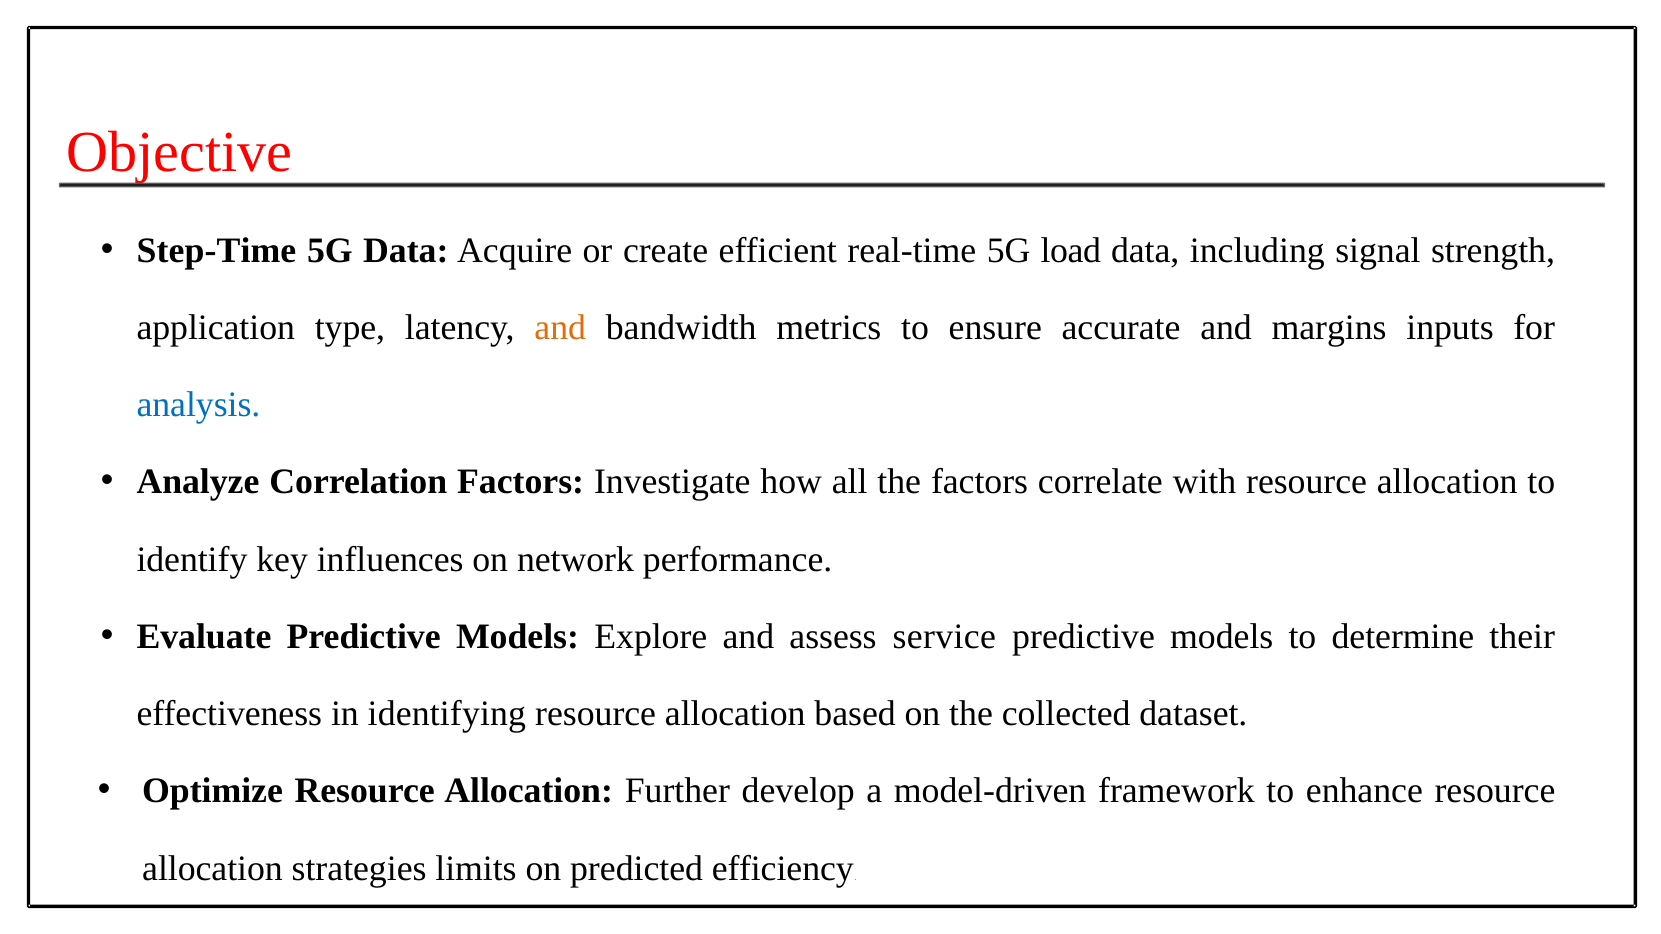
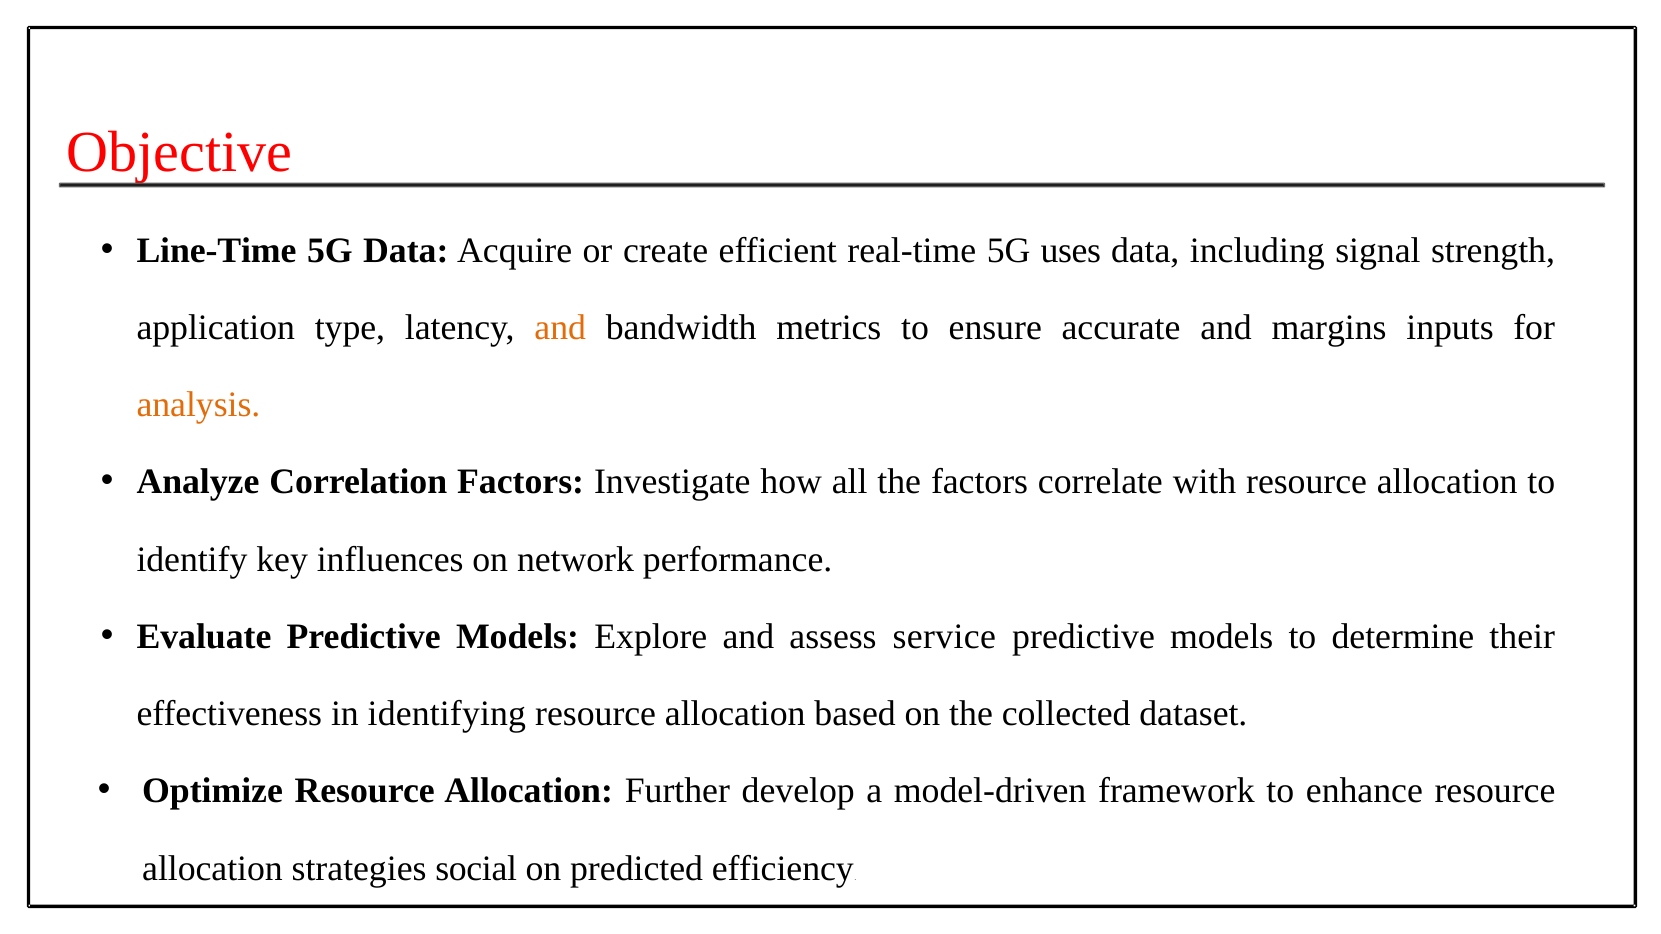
Step-Time: Step-Time -> Line-Time
load: load -> uses
analysis colour: blue -> orange
limits: limits -> social
